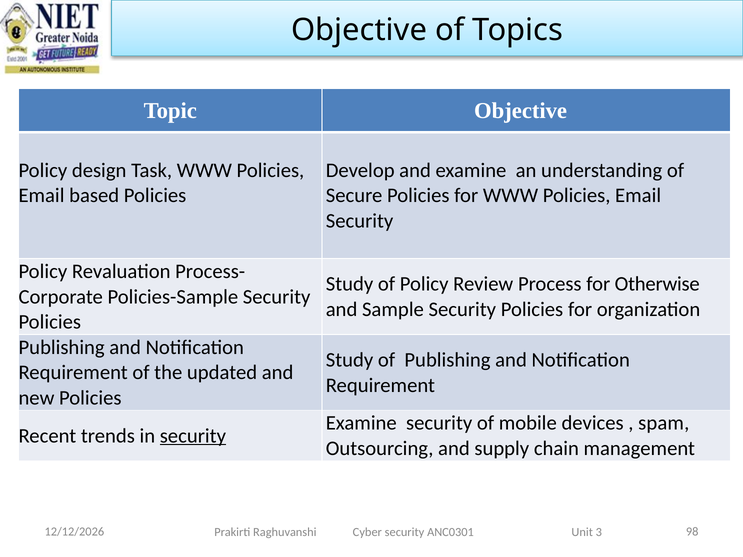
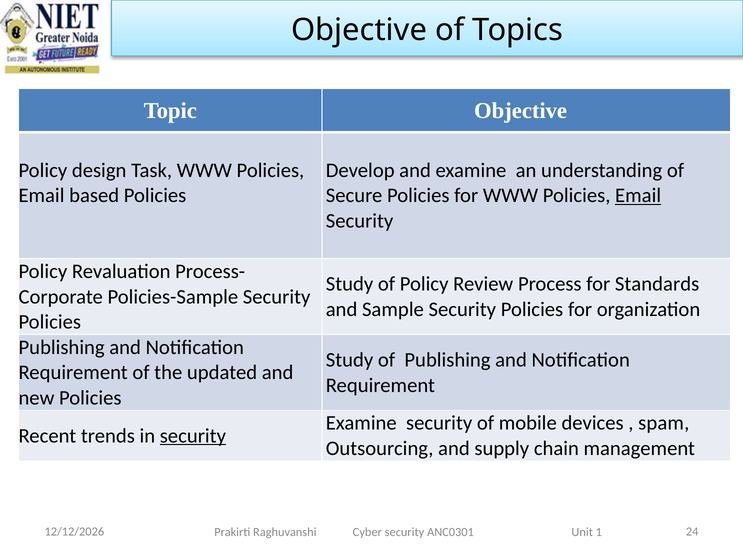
Email at (638, 196) underline: none -> present
Otherwise: Otherwise -> Standards
98: 98 -> 24
3: 3 -> 1
